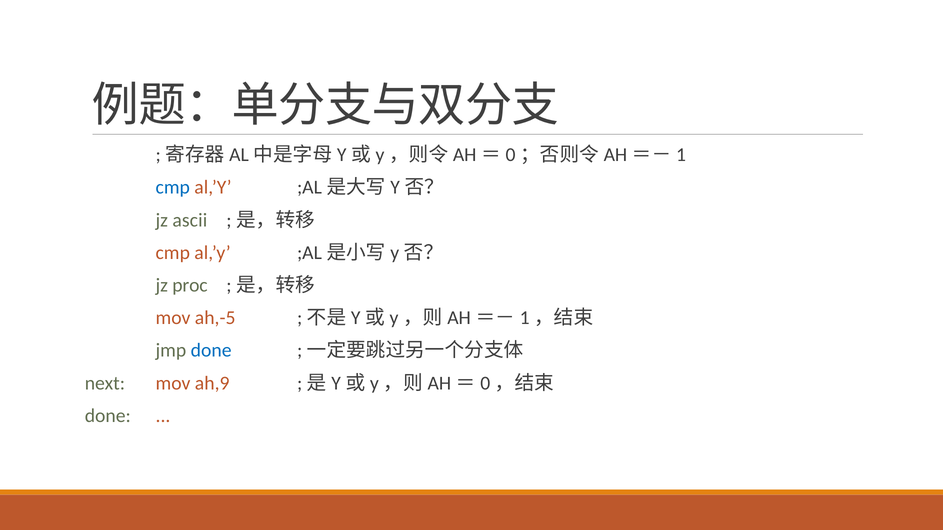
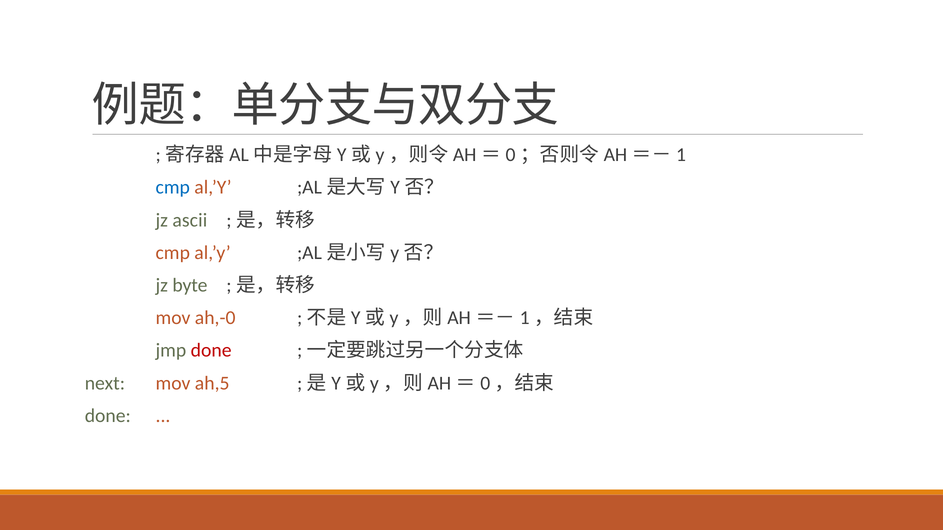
proc: proc -> byte
ah,-5: ah,-5 -> ah,-0
done at (211, 351) colour: blue -> red
ah,9: ah,9 -> ah,5
